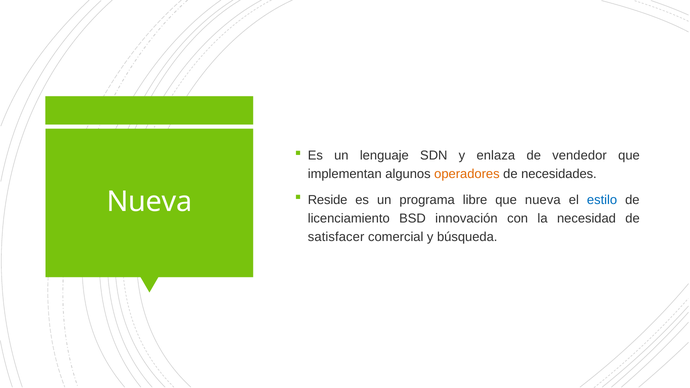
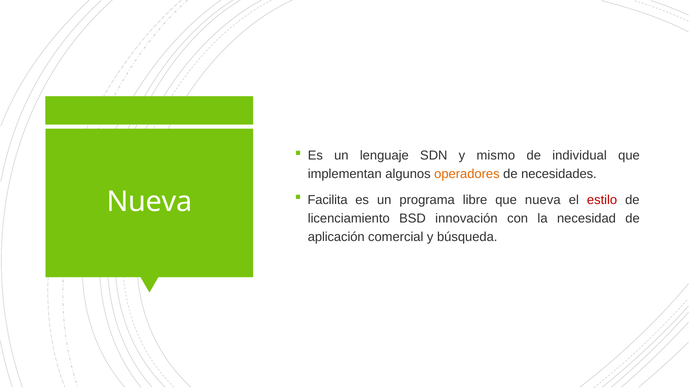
enlaza: enlaza -> mismo
vendedor: vendedor -> individual
Reside: Reside -> Facilita
estilo colour: blue -> red
satisfacer: satisfacer -> aplicación
